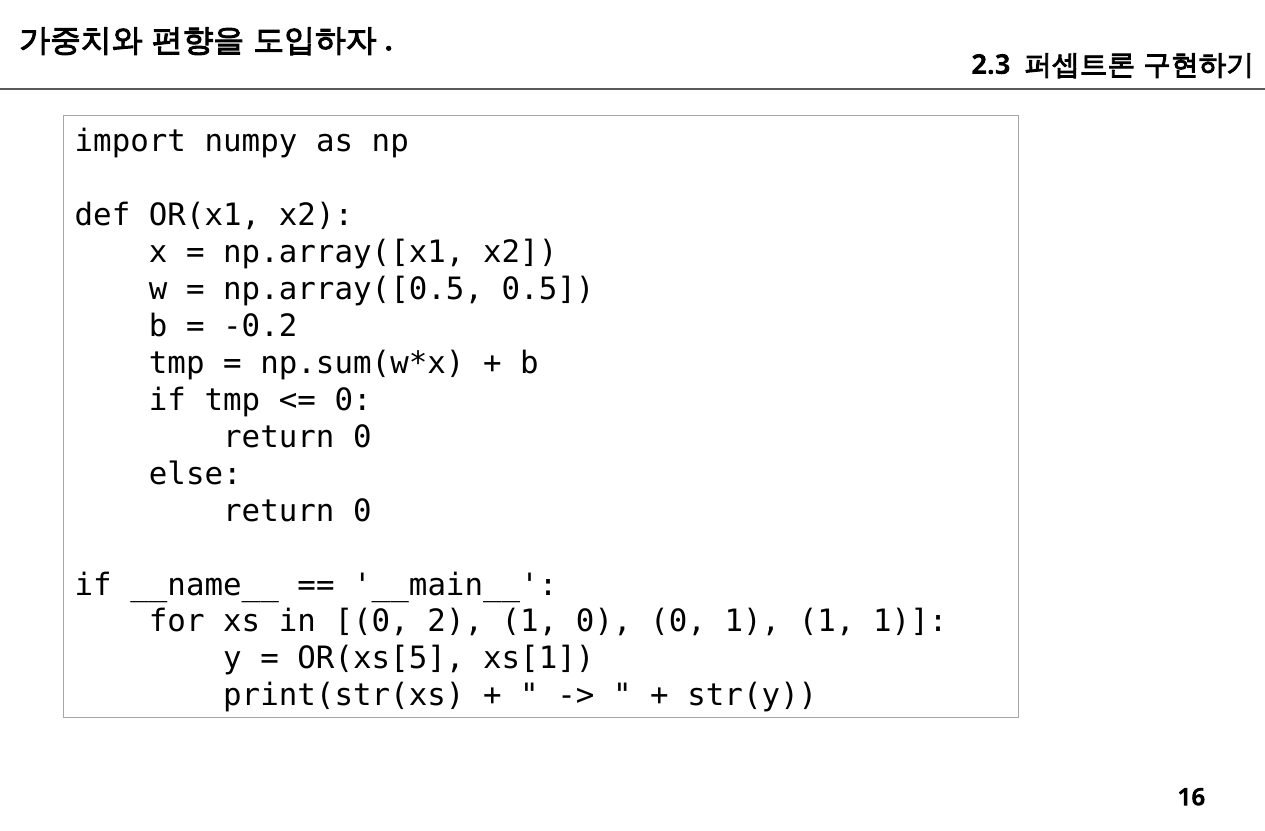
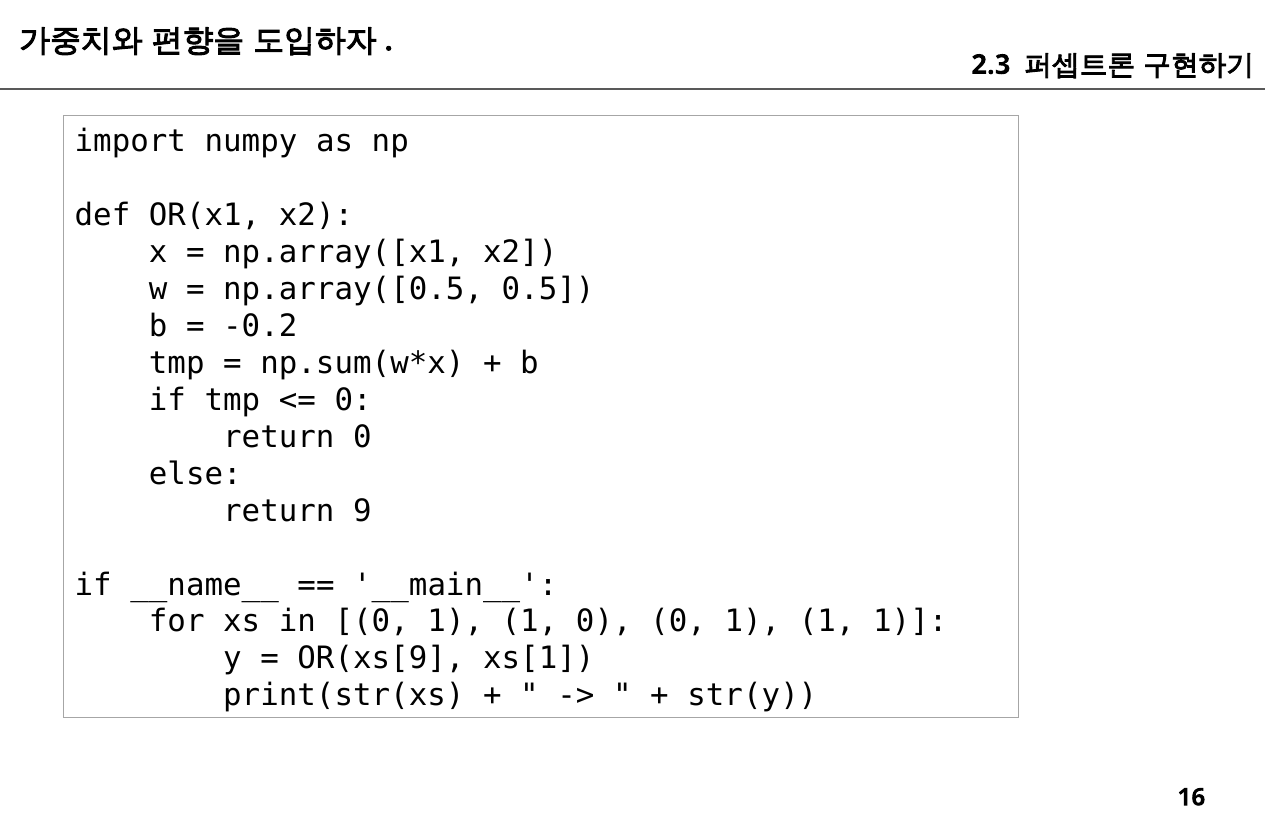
0 at (362, 511): 0 -> 9
in 0 2: 2 -> 1
OR(xs[5: OR(xs[5 -> OR(xs[9
